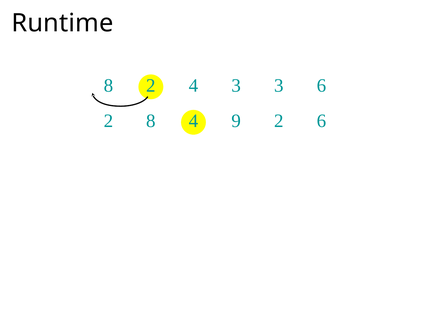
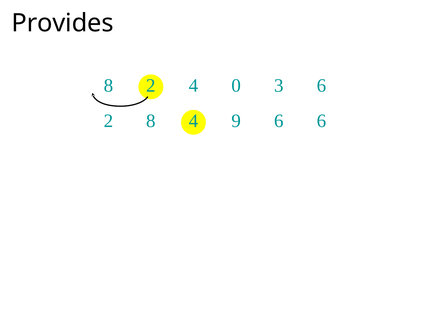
Runtime: Runtime -> Provides
4 3: 3 -> 0
9 2: 2 -> 6
